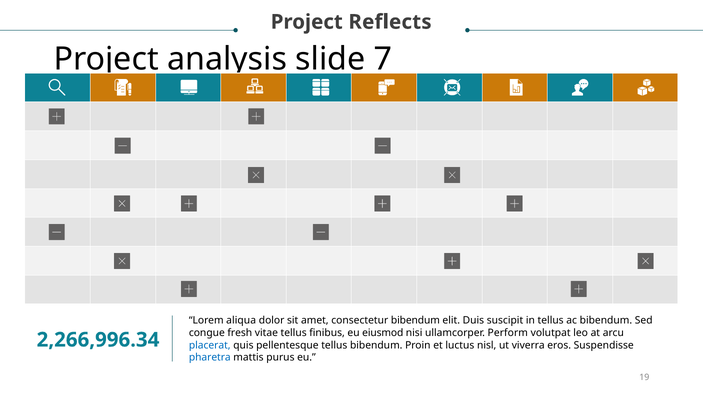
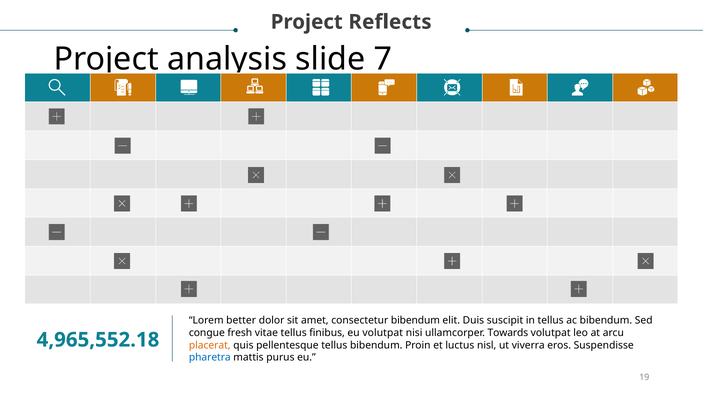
aliqua: aliqua -> better
eu eiusmod: eiusmod -> volutpat
Perform: Perform -> Towards
2,266,996.34: 2,266,996.34 -> 4,965,552.18
placerat colour: blue -> orange
